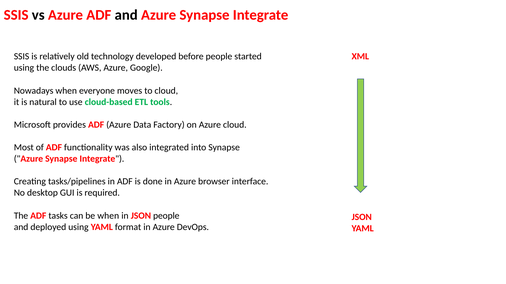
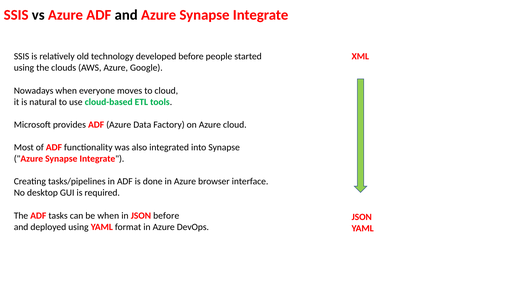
JSON people: people -> before
